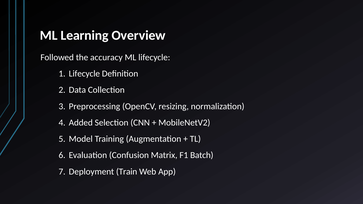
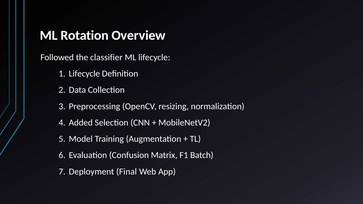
Learning: Learning -> Rotation
accuracy: accuracy -> classifier
Train: Train -> Final
